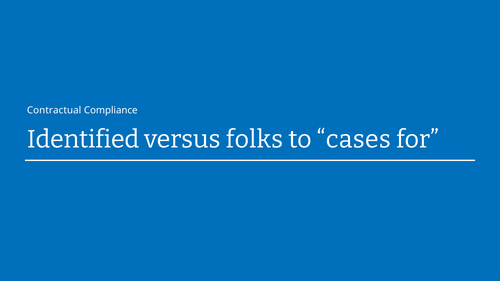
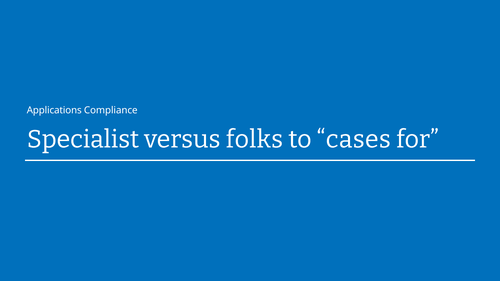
Contractual: Contractual -> Applications
Identified: Identified -> Specialist
